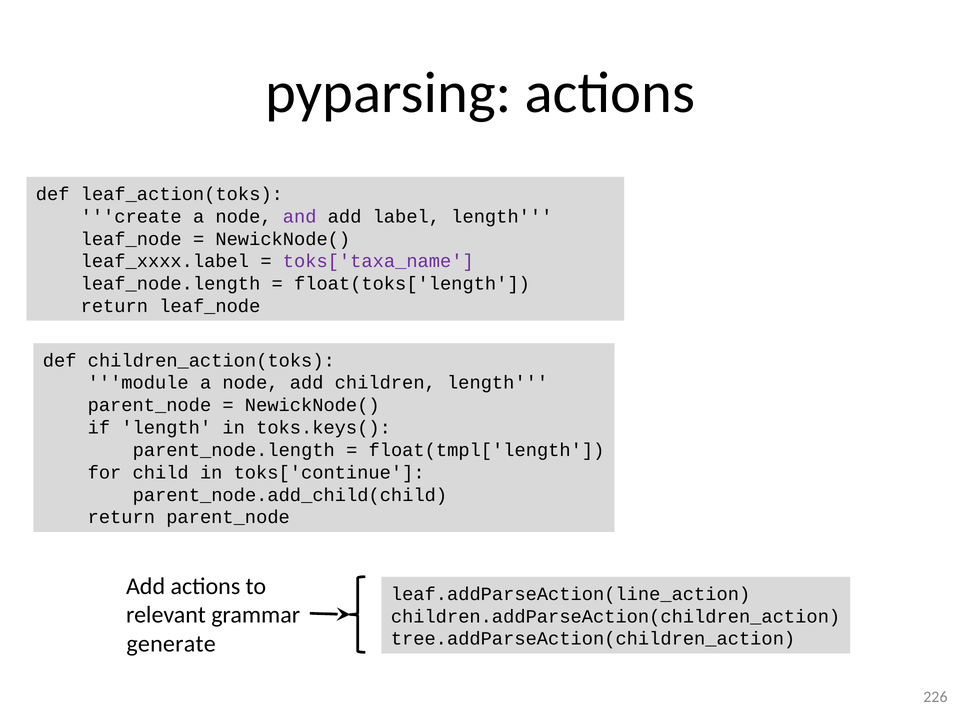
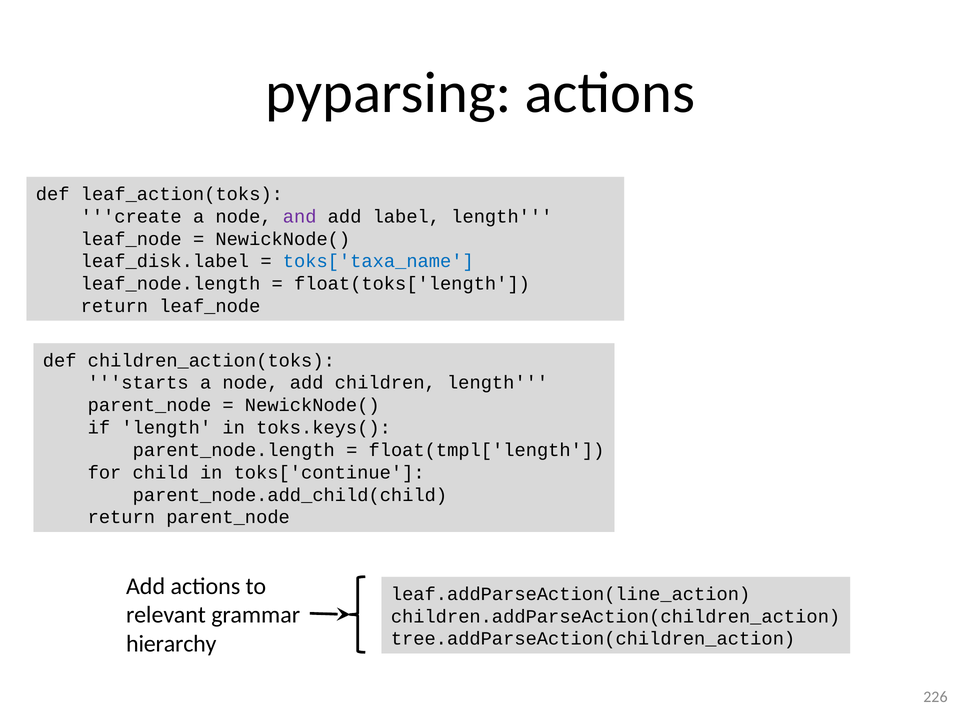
leaf_xxxx.label: leaf_xxxx.label -> leaf_disk.label
toks['taxa_name colour: purple -> blue
module: module -> starts
generate: generate -> hierarchy
